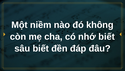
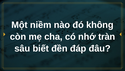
nhớ biết: biết -> tràn
